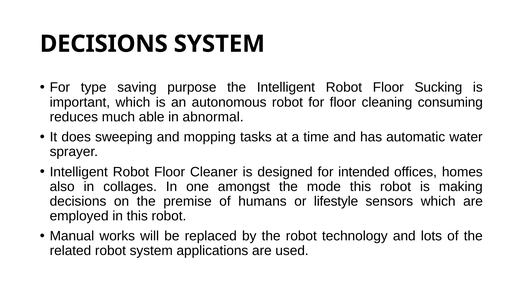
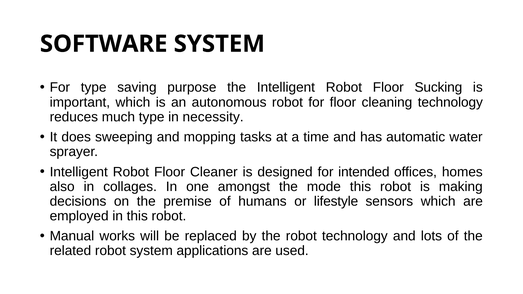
DECISIONS at (104, 44): DECISIONS -> SOFTWARE
cleaning consuming: consuming -> technology
much able: able -> type
abnormal: abnormal -> necessity
